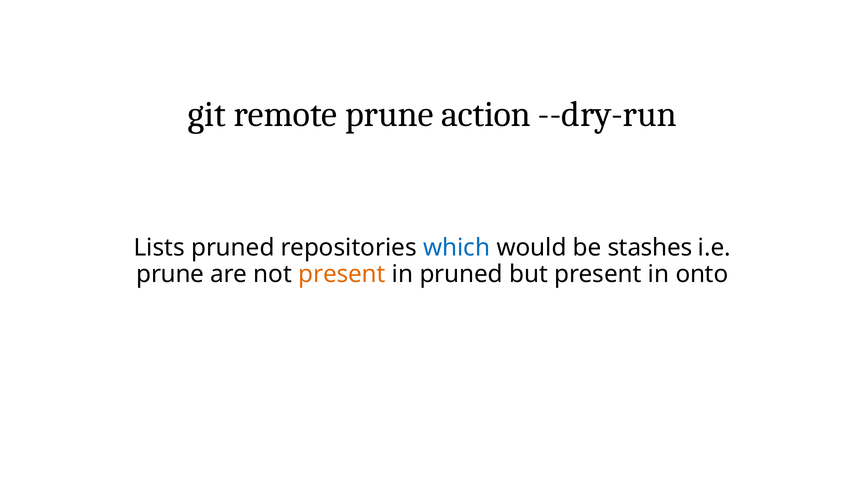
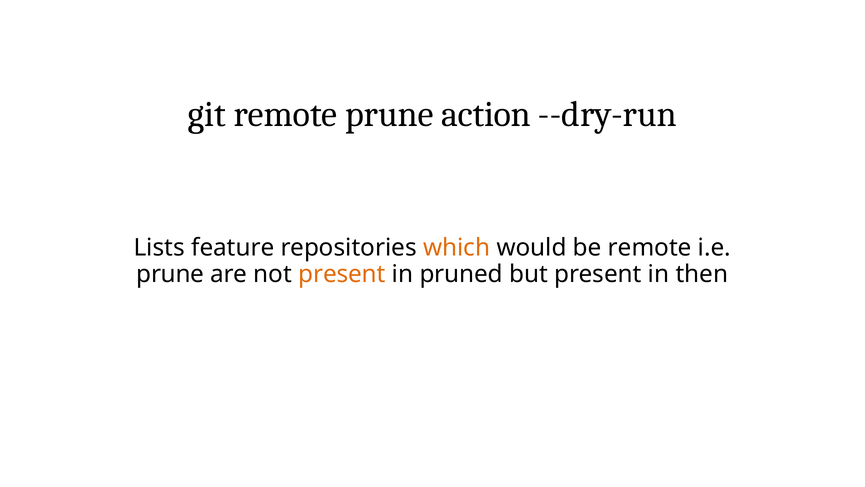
Lists pruned: pruned -> feature
which colour: blue -> orange
be stashes: stashes -> remote
onto: onto -> then
